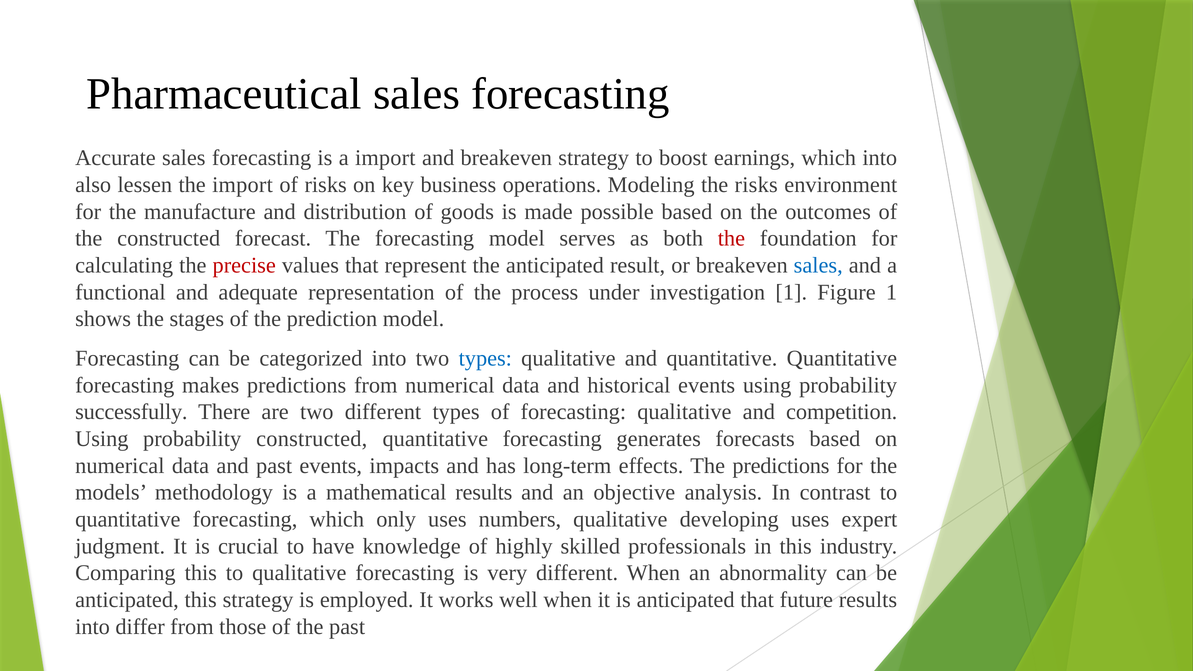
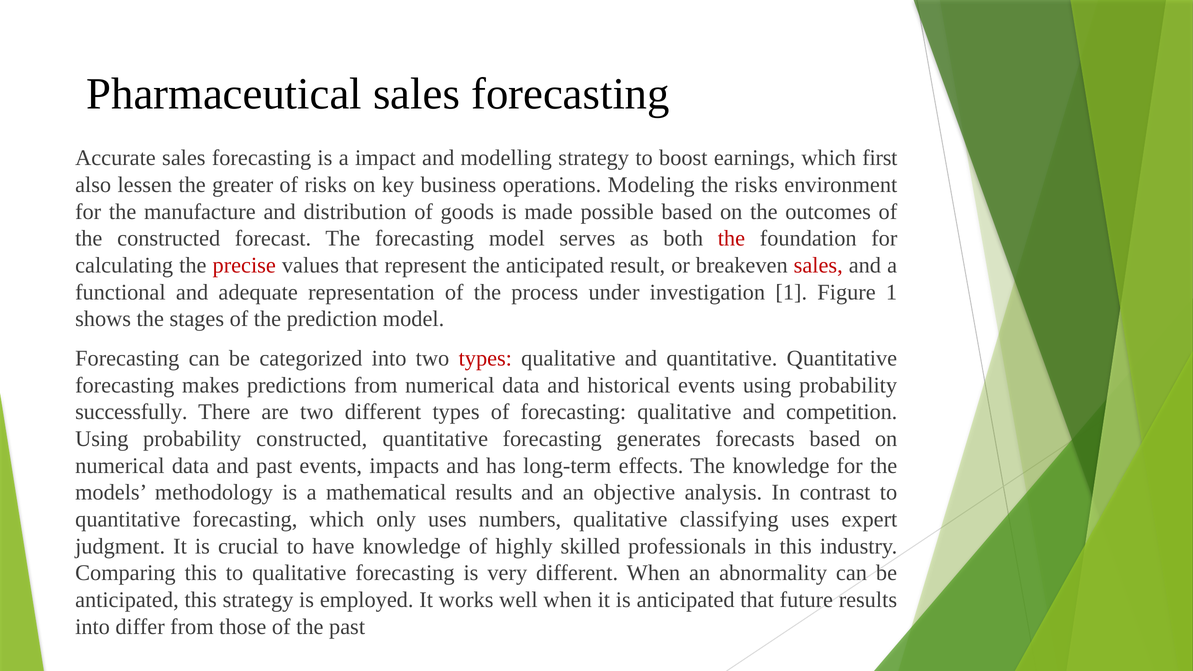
a import: import -> impact
and breakeven: breakeven -> modelling
which into: into -> first
the import: import -> greater
sales at (818, 265) colour: blue -> red
types at (485, 358) colour: blue -> red
The predictions: predictions -> knowledge
developing: developing -> classifying
